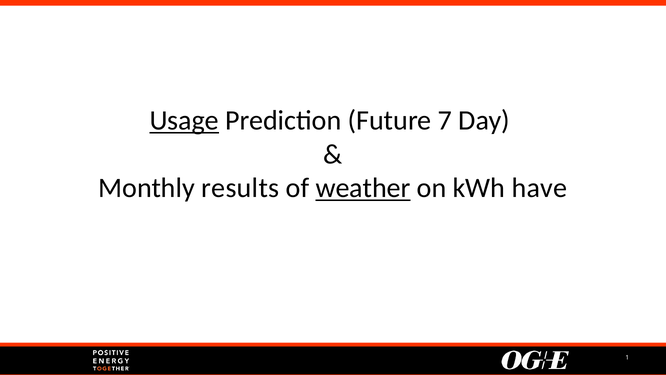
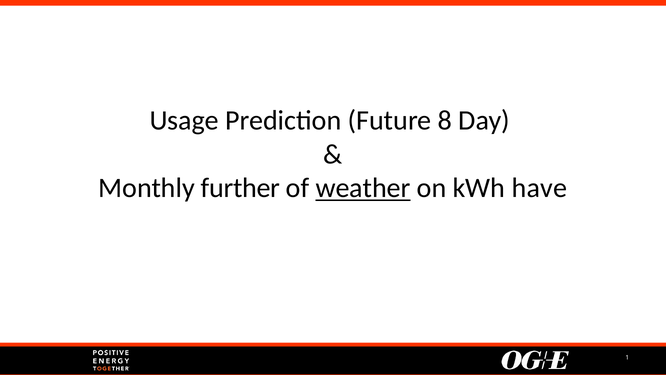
Usage underline: present -> none
7: 7 -> 8
results: results -> further
